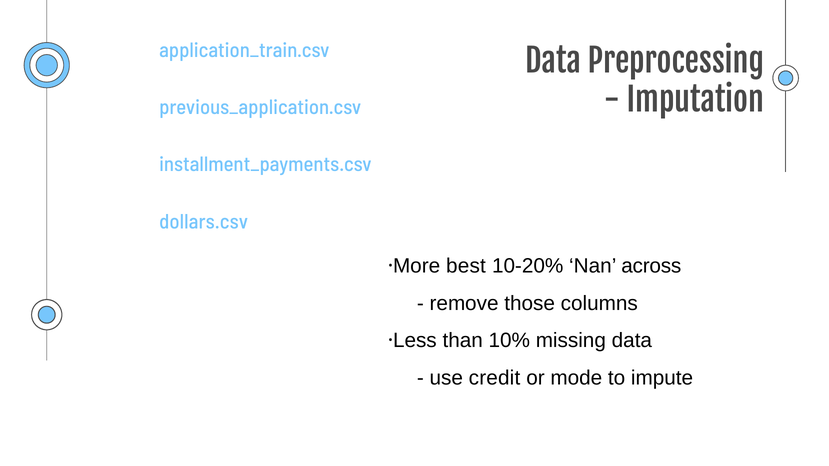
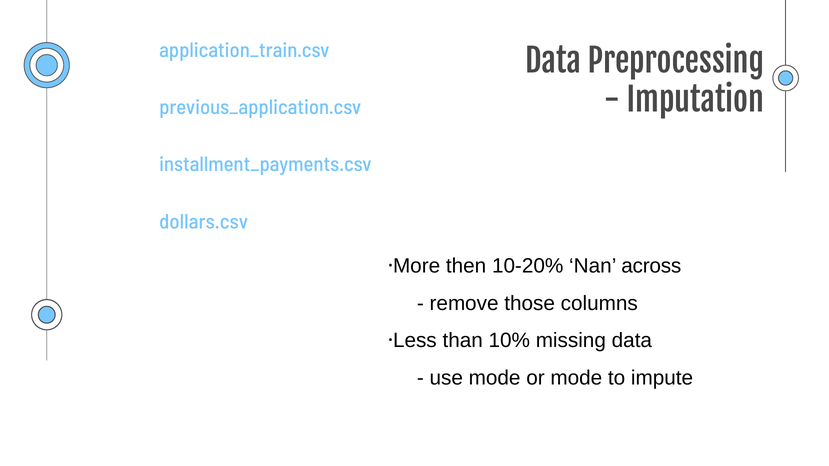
best: best -> then
use credit: credit -> mode
